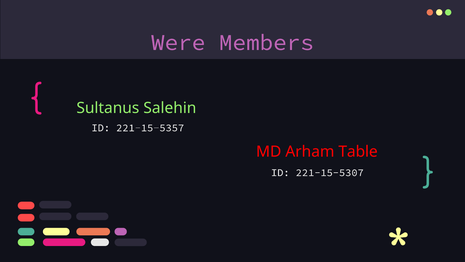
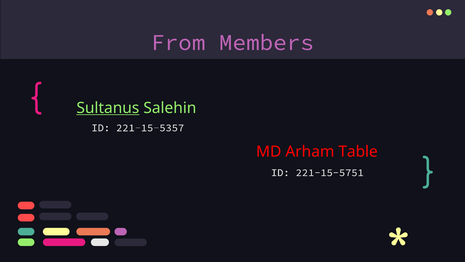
Were: Were -> From
Sultanus underline: none -> present
221-15-5307: 221-15-5307 -> 221-15-5751
